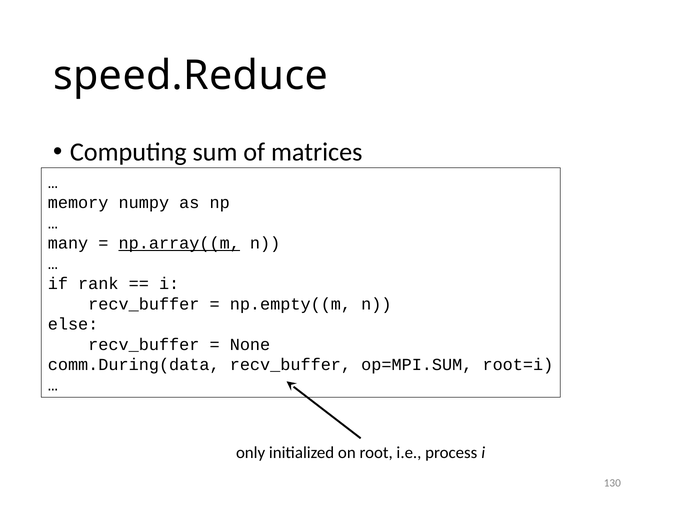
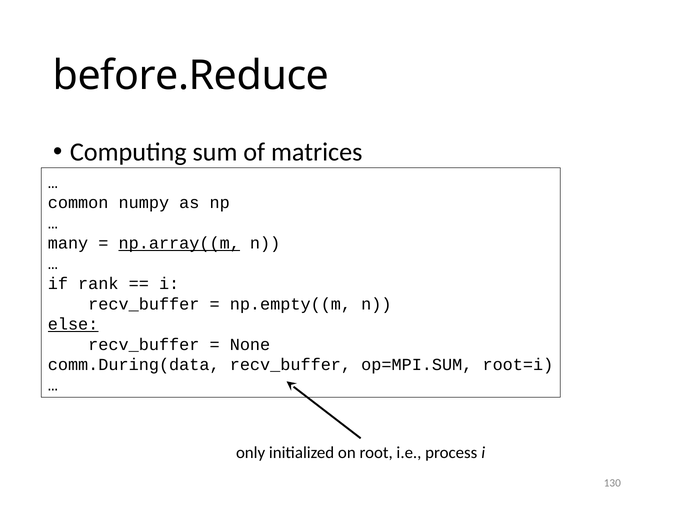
speed.Reduce: speed.Reduce -> before.Reduce
memory: memory -> common
else underline: none -> present
